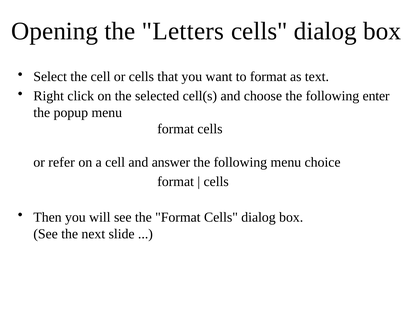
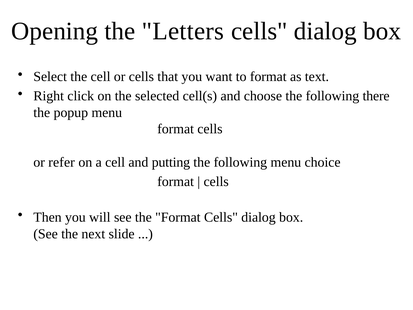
enter: enter -> there
answer: answer -> putting
